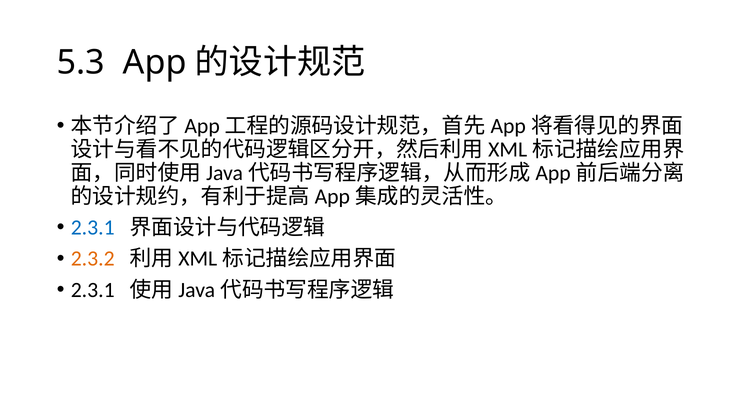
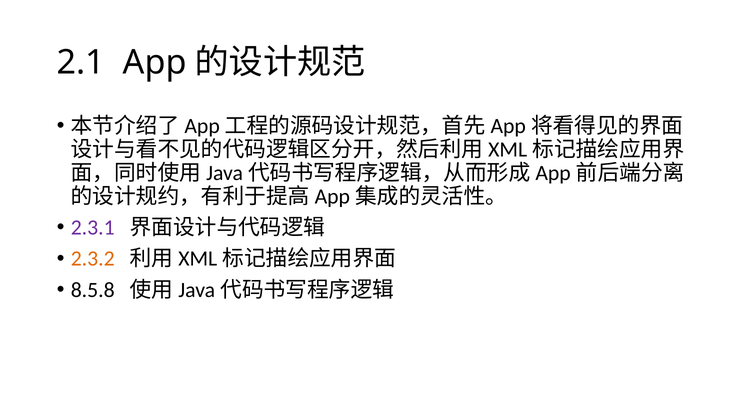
5.3: 5.3 -> 2.1
2.3.1 at (93, 228) colour: blue -> purple
2.3.1 at (93, 290): 2.3.1 -> 8.5.8
